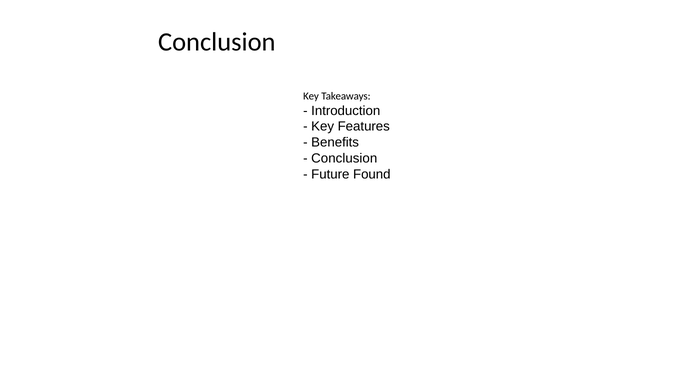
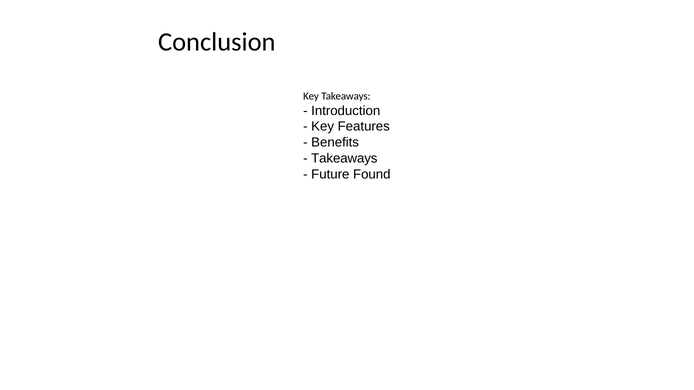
Conclusion at (344, 158): Conclusion -> Takeaways
